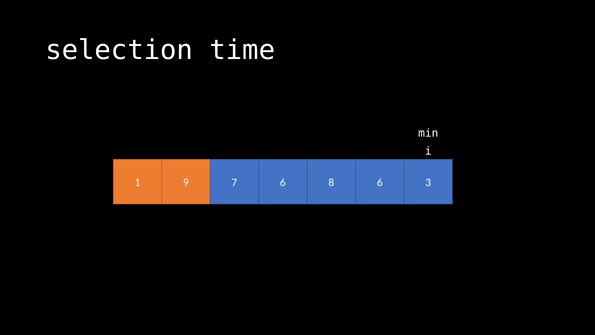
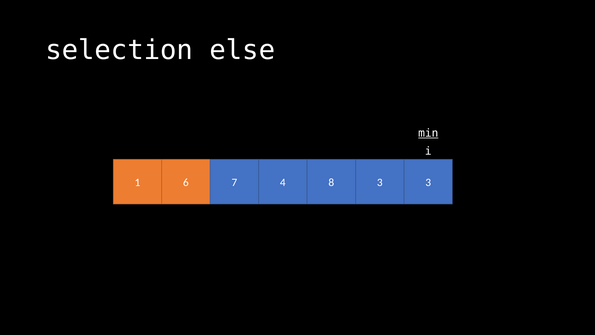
time: time -> else
min underline: none -> present
9: 9 -> 6
7 6: 6 -> 4
8 6: 6 -> 3
